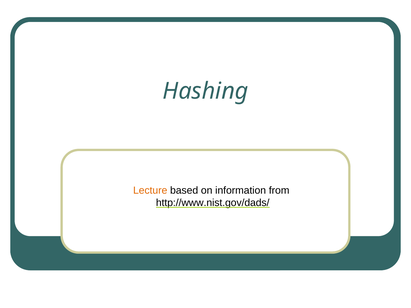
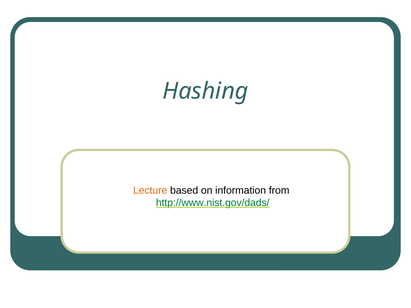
http://www.nist.gov/dads/ colour: black -> green
